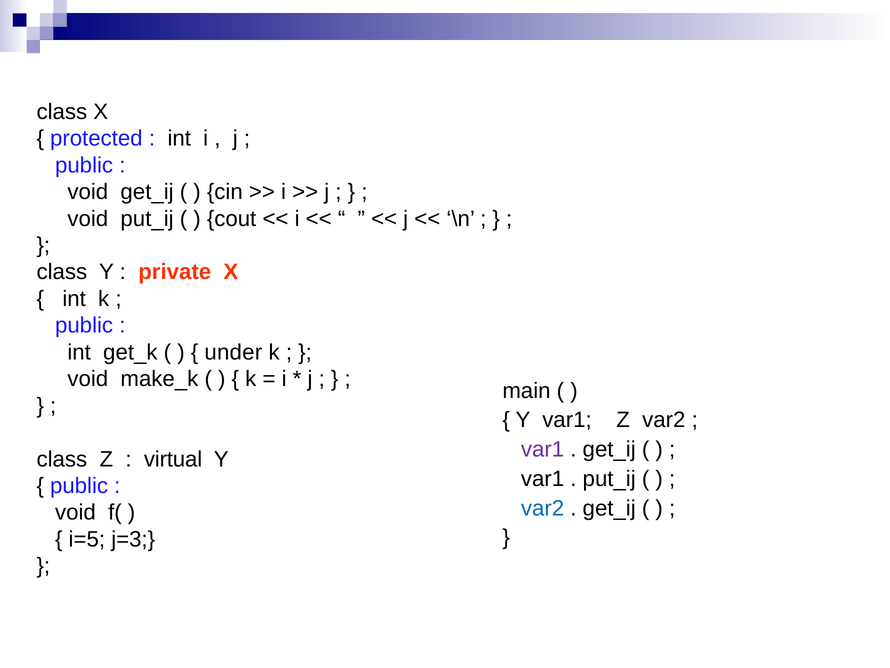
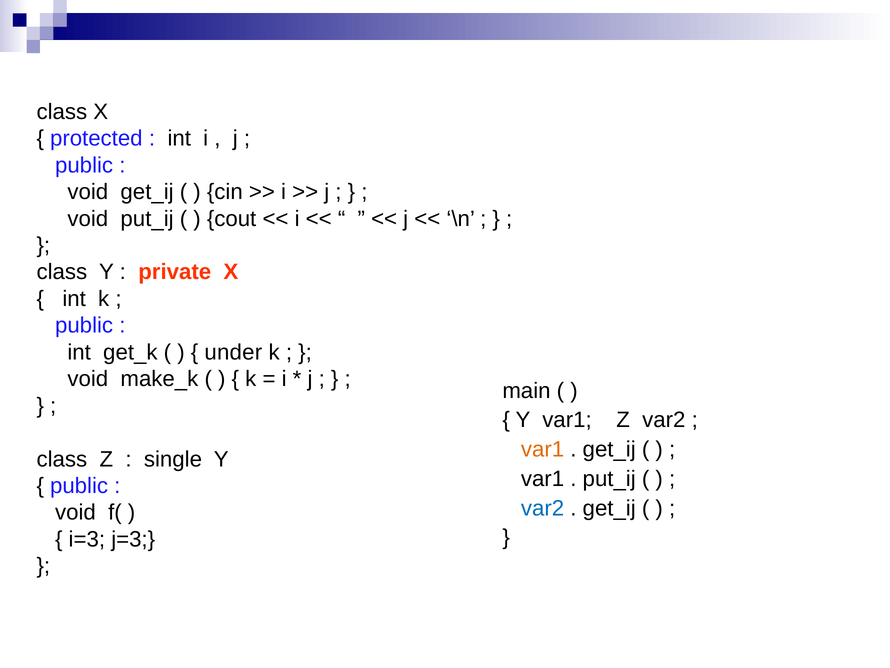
var1 at (543, 449) colour: purple -> orange
virtual: virtual -> single
i=5: i=5 -> i=3
